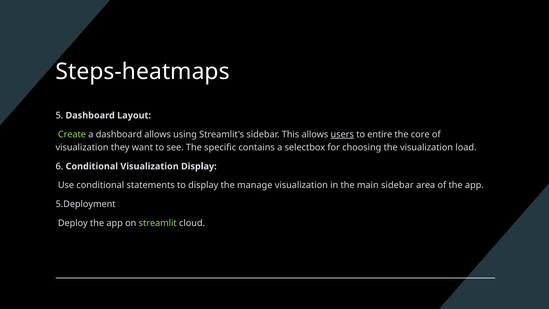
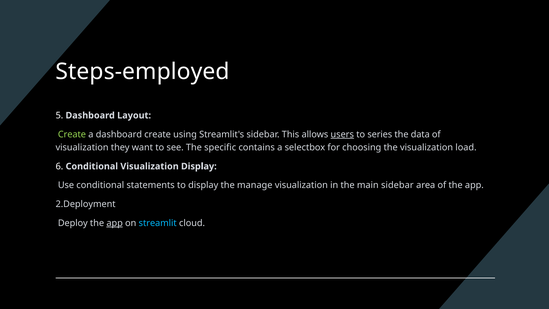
Steps-heatmaps: Steps-heatmaps -> Steps-employed
dashboard allows: allows -> create
entire: entire -> series
core: core -> data
5.Deployment: 5.Deployment -> 2.Deployment
app at (115, 223) underline: none -> present
streamlit colour: light green -> light blue
